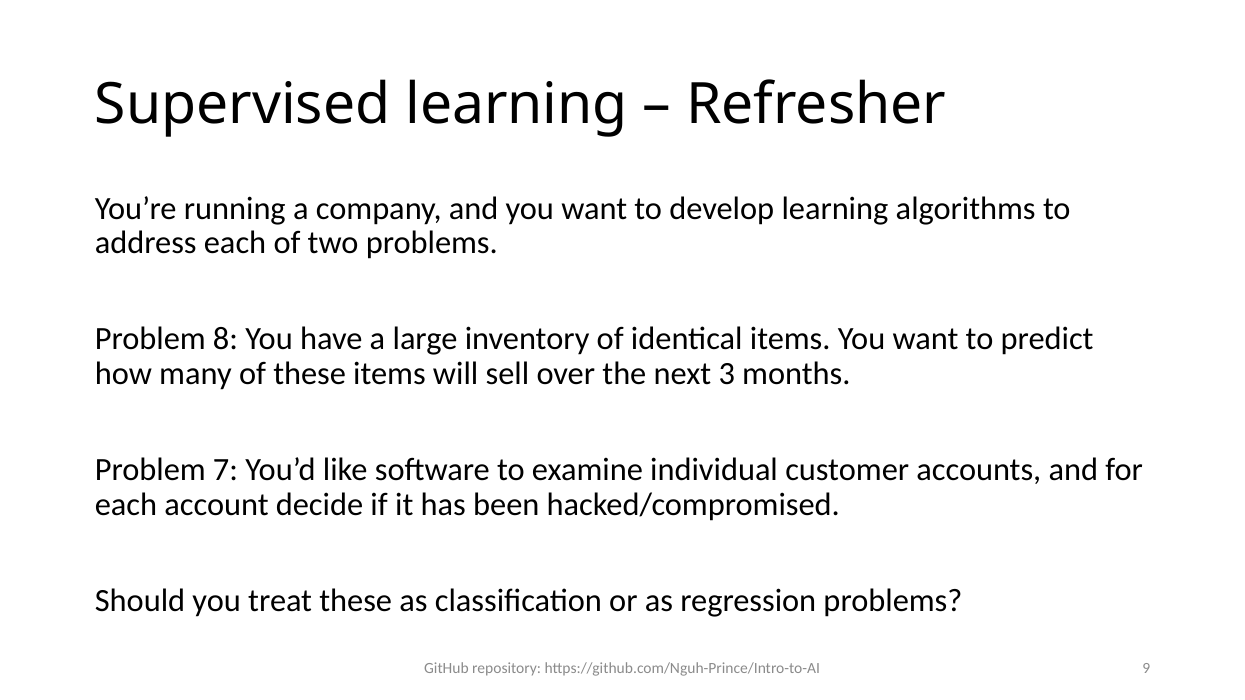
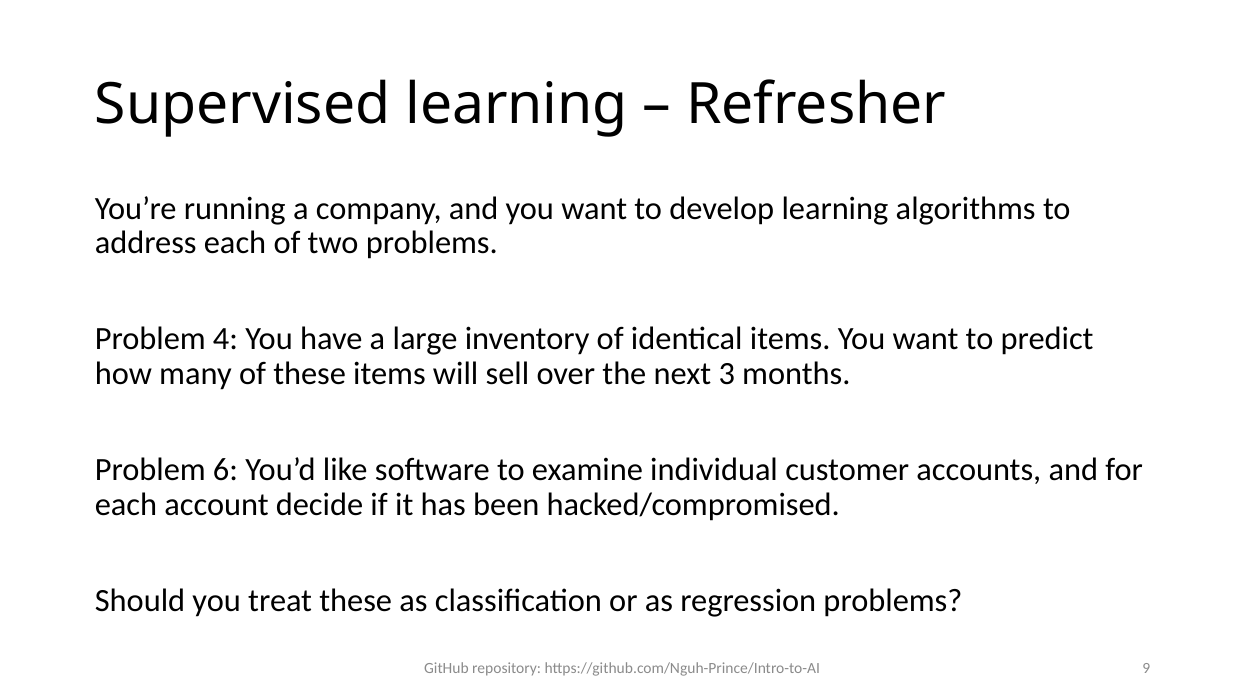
8: 8 -> 4
7: 7 -> 6
